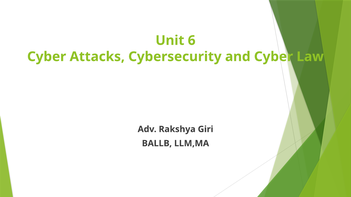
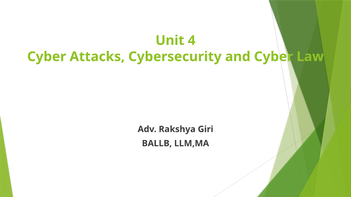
6: 6 -> 4
